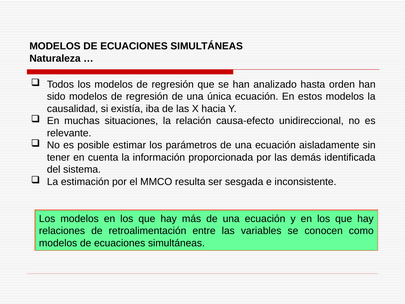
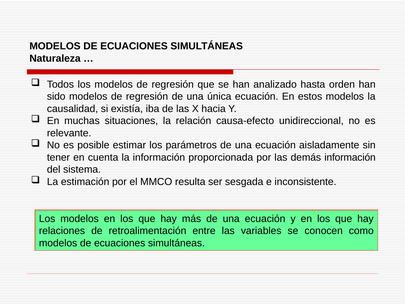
demás identificada: identificada -> información
